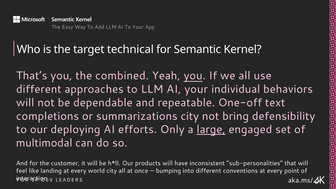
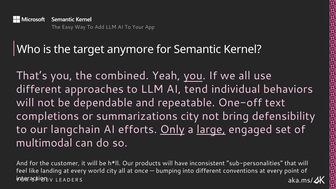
technical: technical -> anymore
AI your: your -> tend
deploying: deploying -> langchain
Only underline: none -> present
